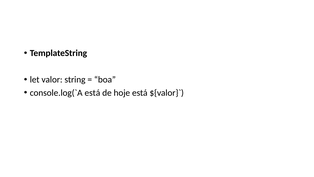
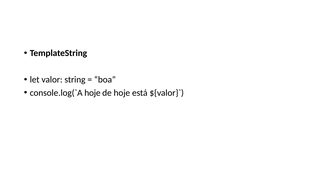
está at (92, 93): está -> hoje
